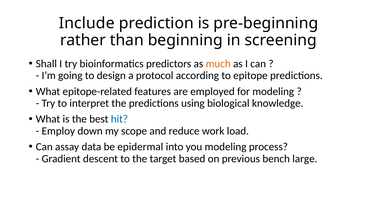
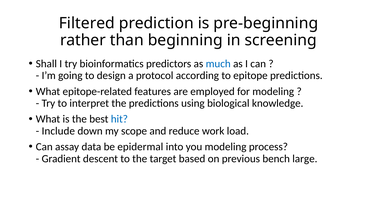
Include: Include -> Filtered
much colour: orange -> blue
Employ: Employ -> Include
